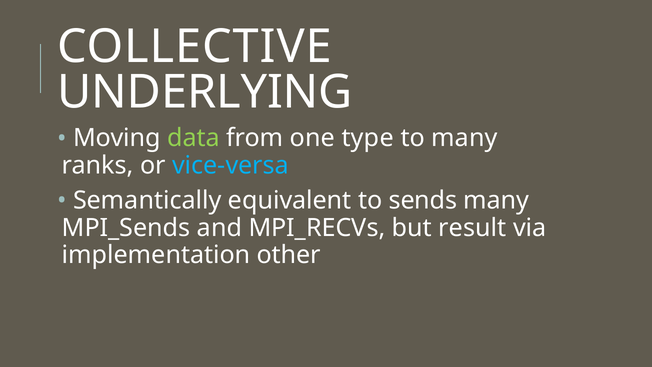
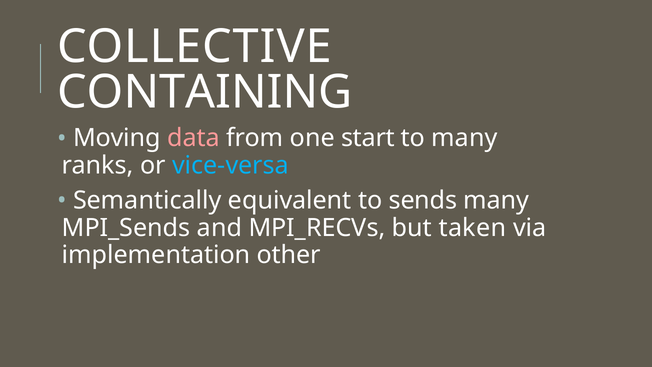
UNDERLYING: UNDERLYING -> CONTAINING
data colour: light green -> pink
type: type -> start
result: result -> taken
